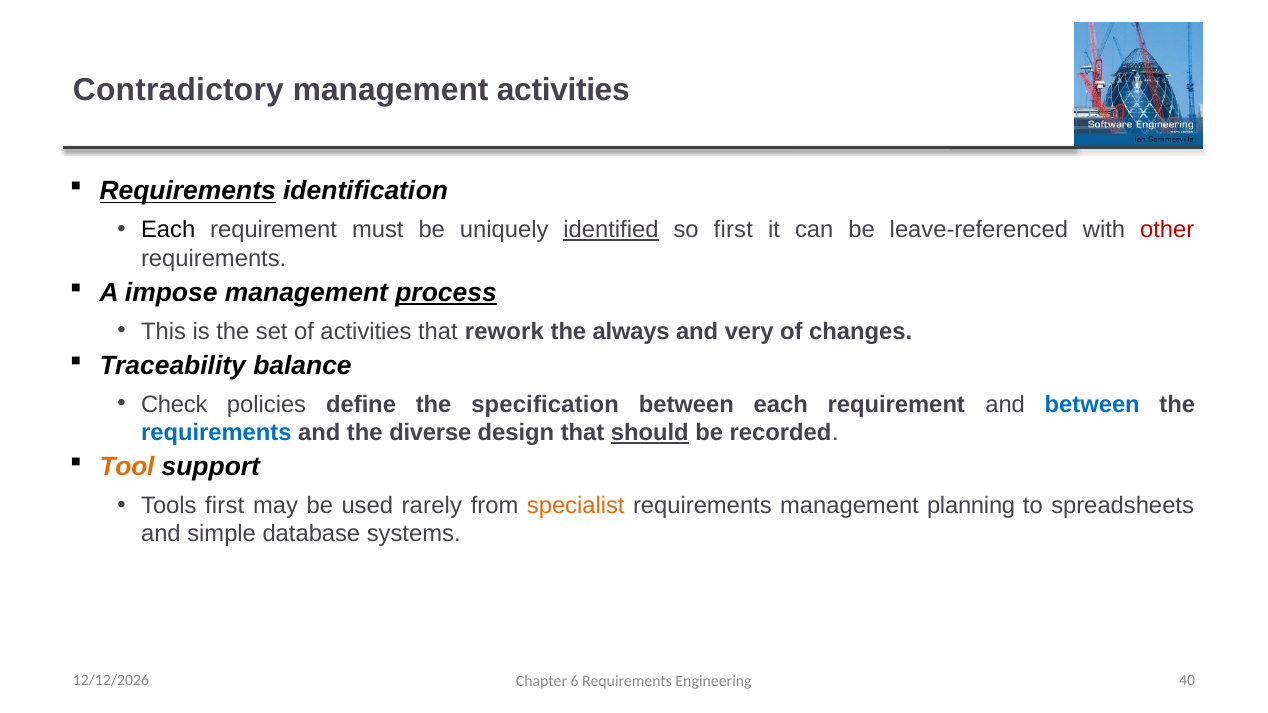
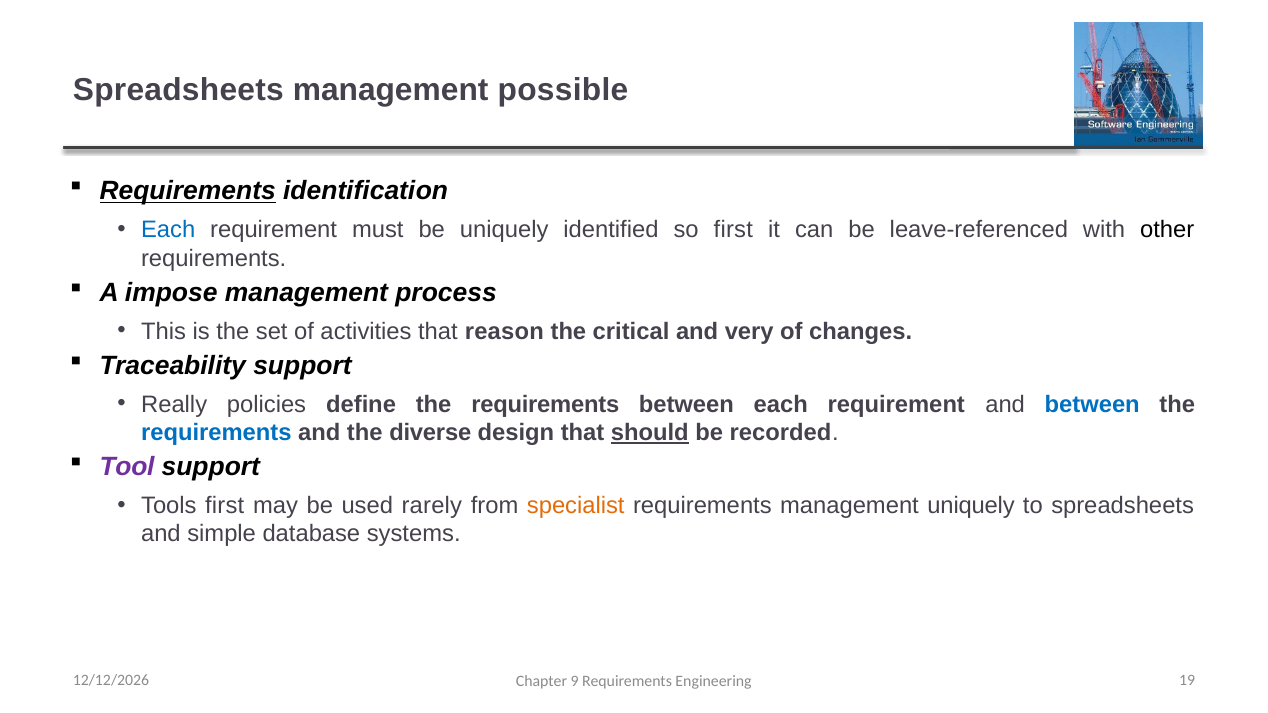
Contradictory at (178, 90): Contradictory -> Spreadsheets
management activities: activities -> possible
Each at (168, 230) colour: black -> blue
identified underline: present -> none
other colour: red -> black
process underline: present -> none
rework: rework -> reason
always: always -> critical
Traceability balance: balance -> support
Check: Check -> Really
define the specification: specification -> requirements
Tool colour: orange -> purple
management planning: planning -> uniquely
6: 6 -> 9
40: 40 -> 19
